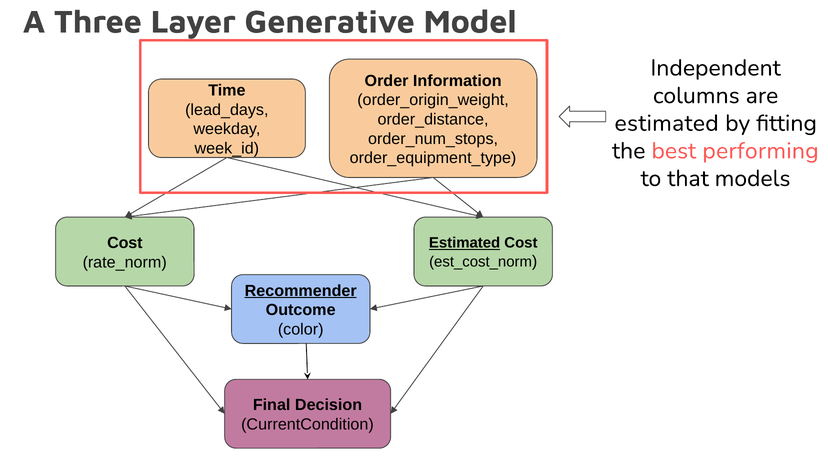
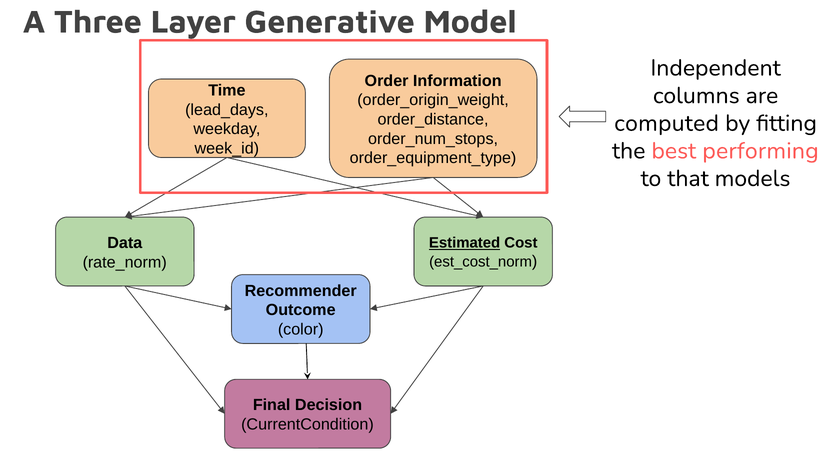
estimated at (667, 123): estimated -> computed
Cost at (125, 243): Cost -> Data
Recommender underline: present -> none
